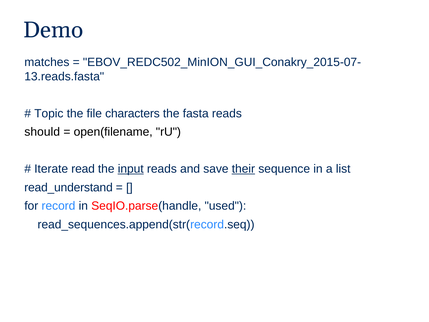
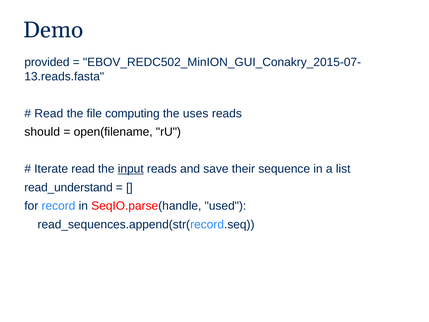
matches: matches -> provided
Topic at (49, 113): Topic -> Read
characters: characters -> computing
fasta: fasta -> uses
their underline: present -> none
